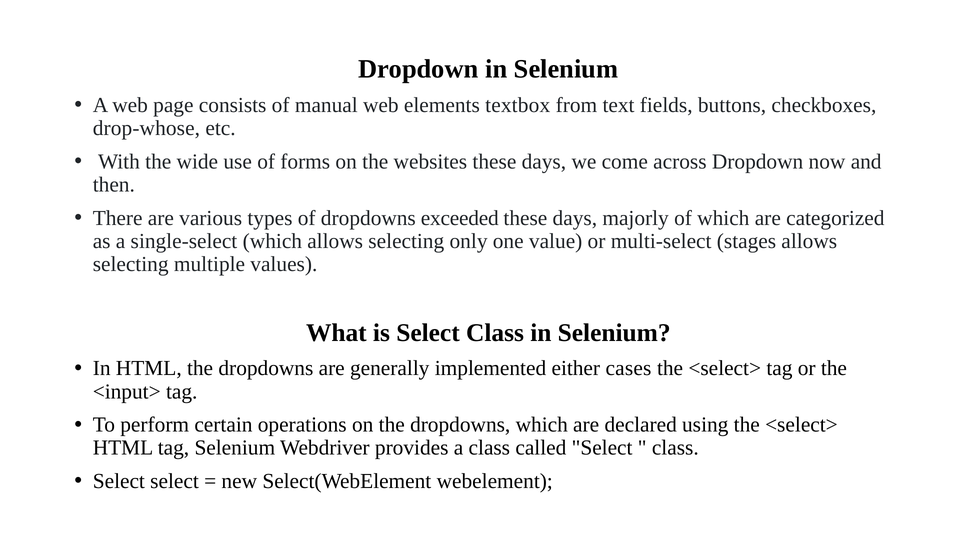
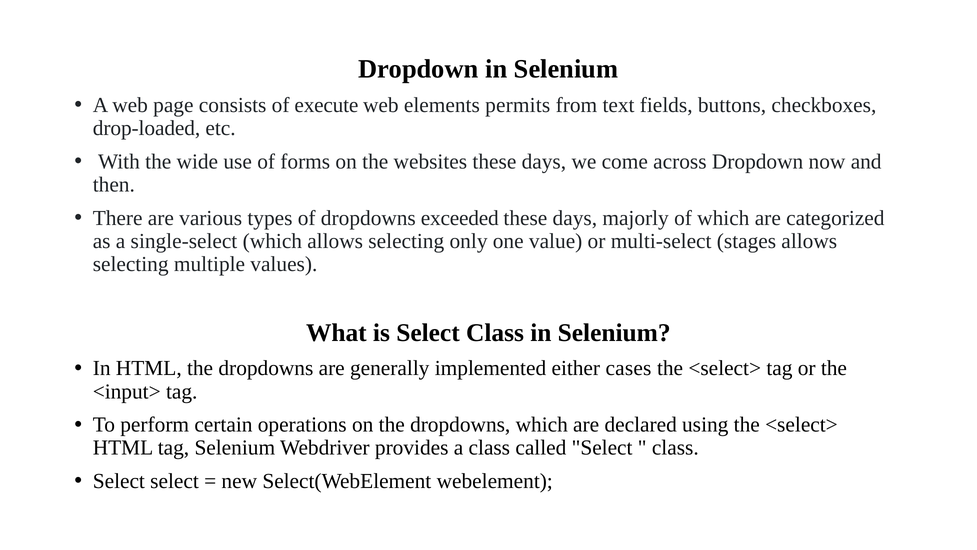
manual: manual -> execute
textbox: textbox -> permits
drop-whose: drop-whose -> drop-loaded
